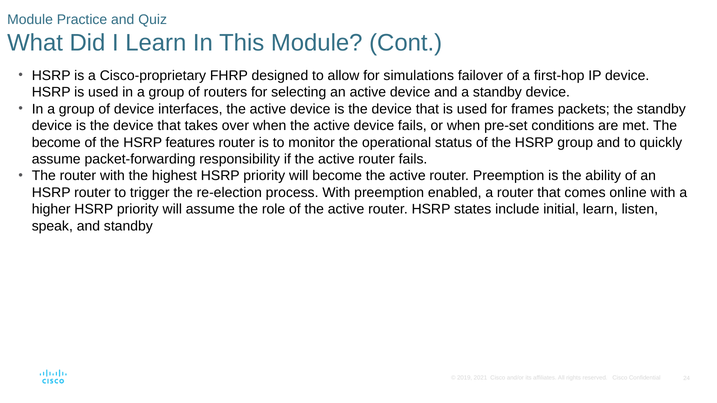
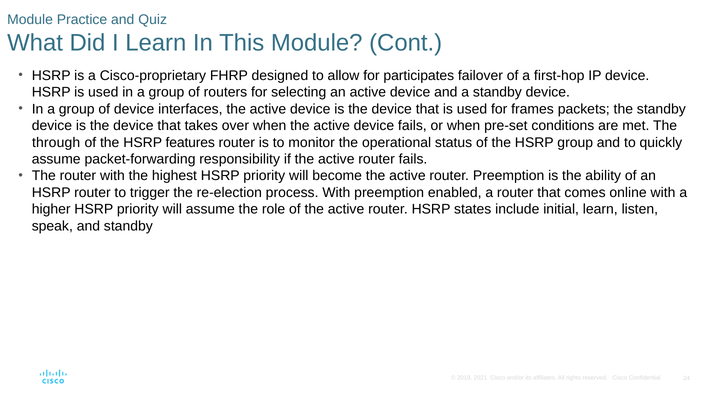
simulations: simulations -> participates
become at (56, 143): become -> through
